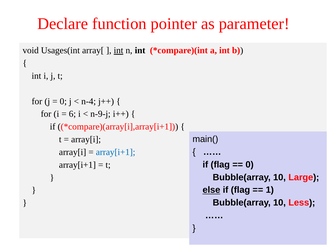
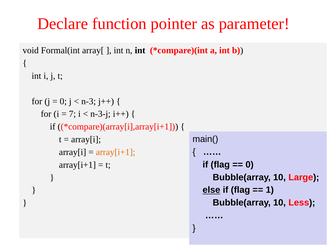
Usages(int: Usages(int -> Formal(int
int at (119, 51) underline: present -> none
n-4: n-4 -> n-3
6: 6 -> 7
n-9-j: n-9-j -> n-3-j
array[i+1 at (116, 152) colour: blue -> orange
